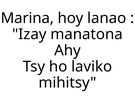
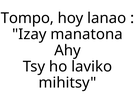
Marina: Marina -> Tompo
